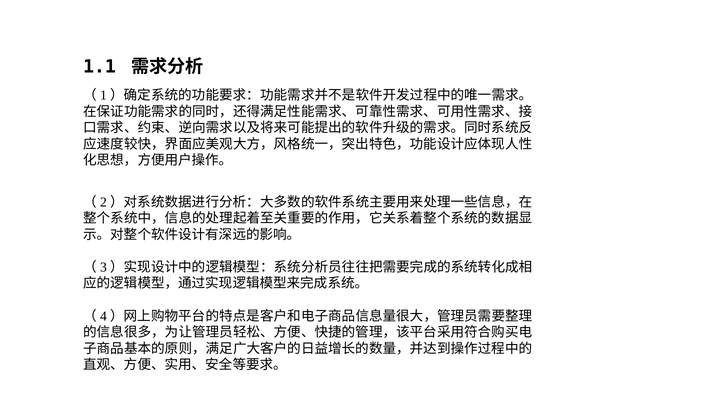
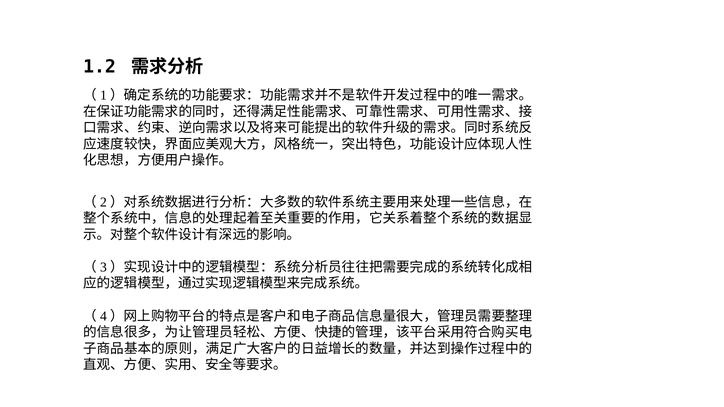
1.1: 1.1 -> 1.2
